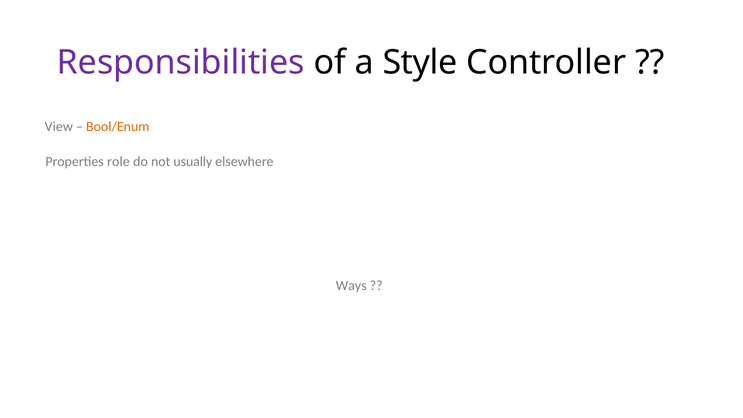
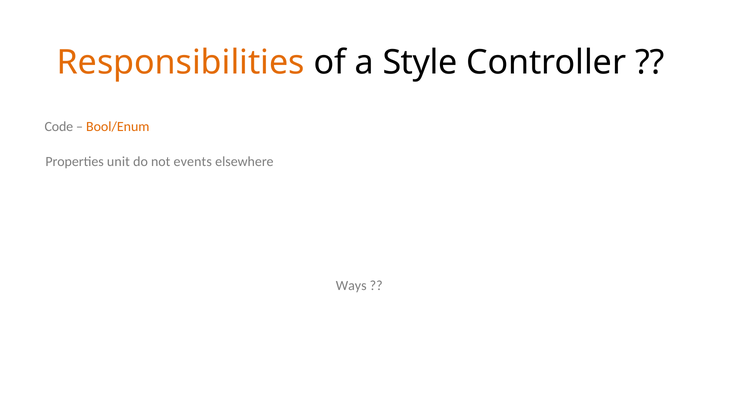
Responsibilities colour: purple -> orange
View: View -> Code
role: role -> unit
usually: usually -> events
